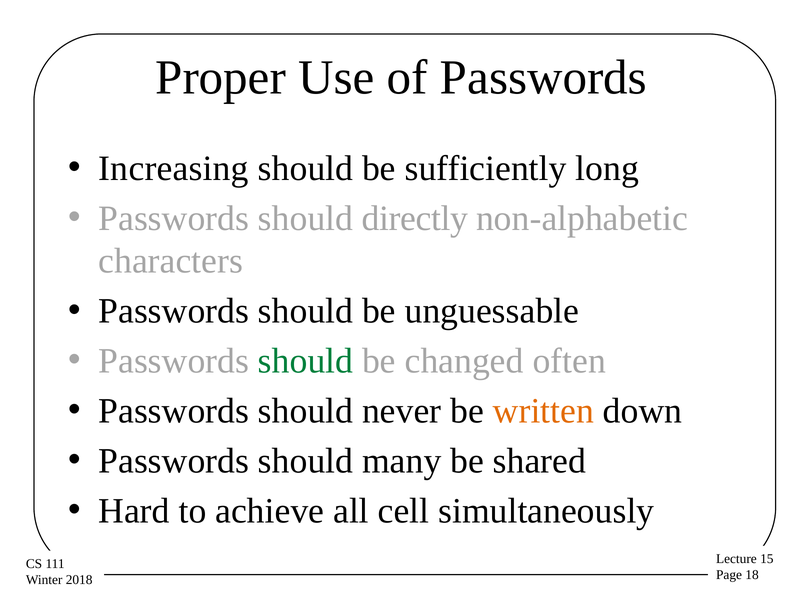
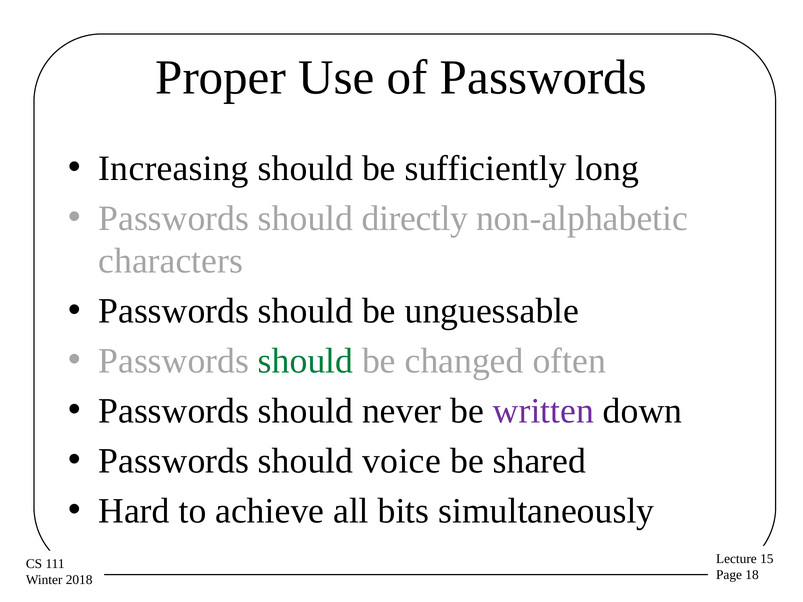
written colour: orange -> purple
many: many -> voice
cell: cell -> bits
